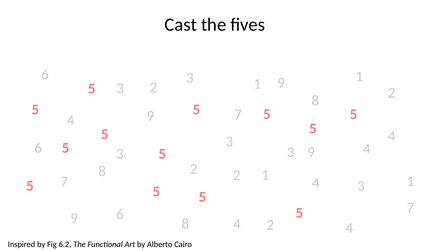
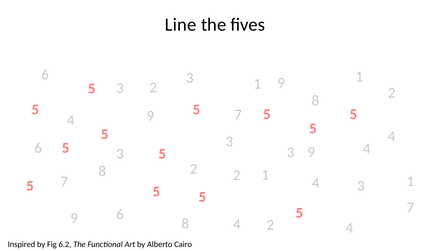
Cast: Cast -> Line
